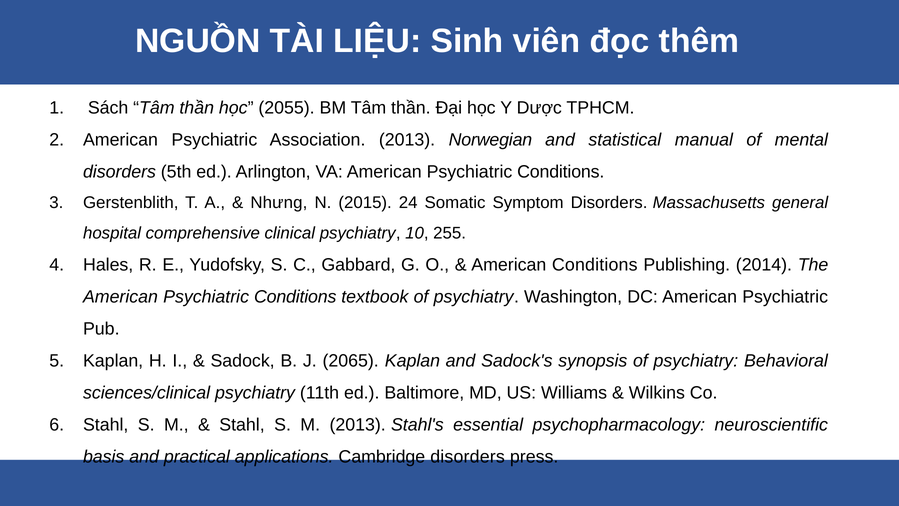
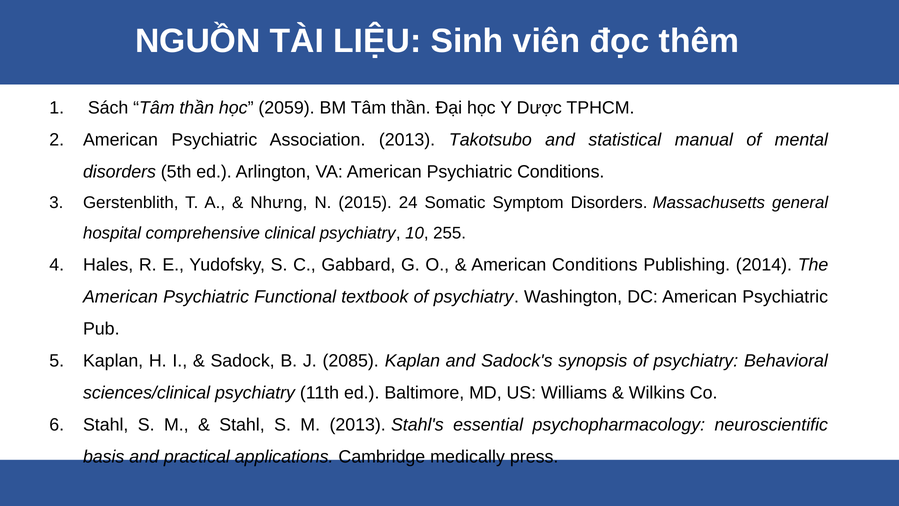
2055: 2055 -> 2059
Norwegian: Norwegian -> Takotsubo
Conditions at (295, 297): Conditions -> Functional
2065: 2065 -> 2085
Cambridge disorders: disorders -> medically
